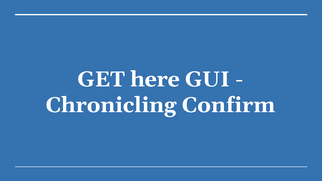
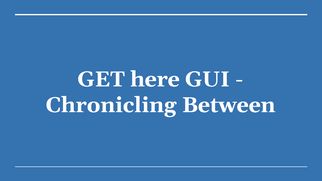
Confirm: Confirm -> Between
